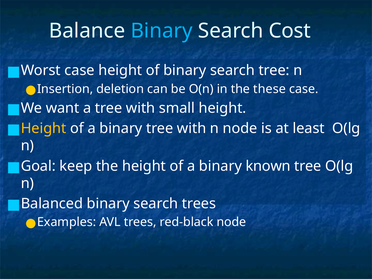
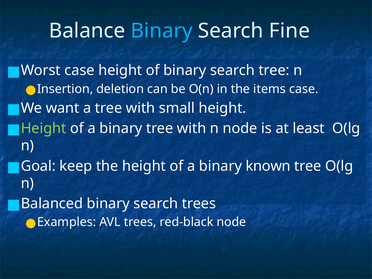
Cost: Cost -> Fine
these: these -> items
Height at (44, 128) colour: yellow -> light green
